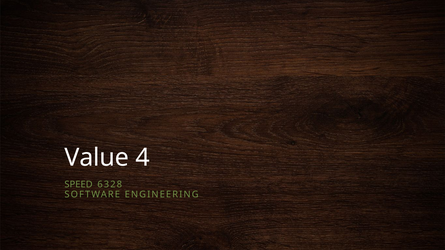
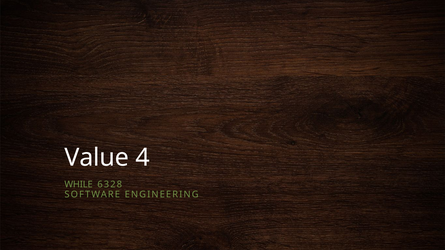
SPEED: SPEED -> WHILE
